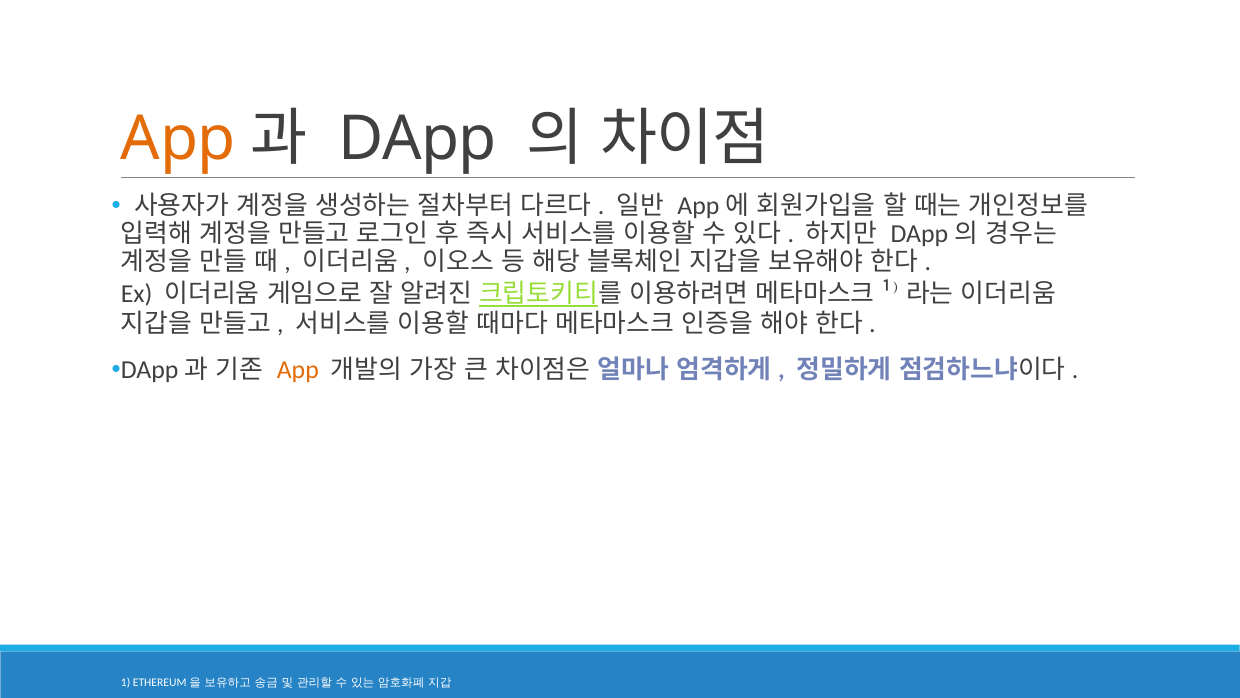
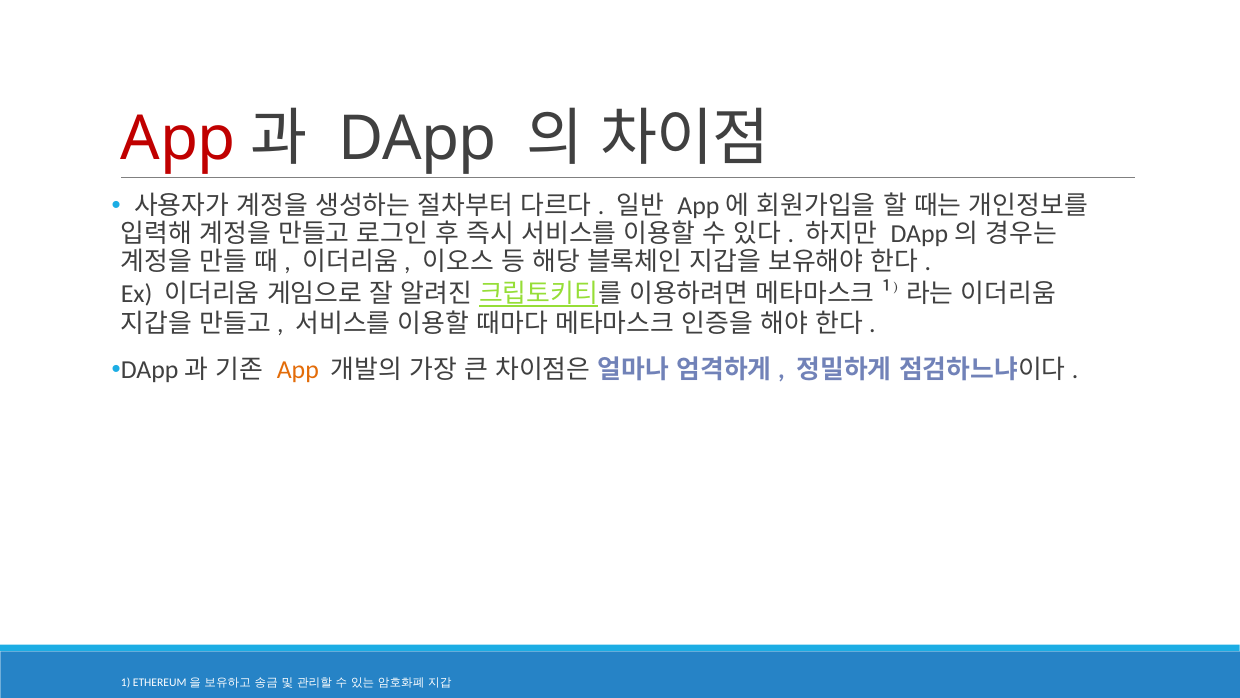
App at (178, 139) colour: orange -> red
